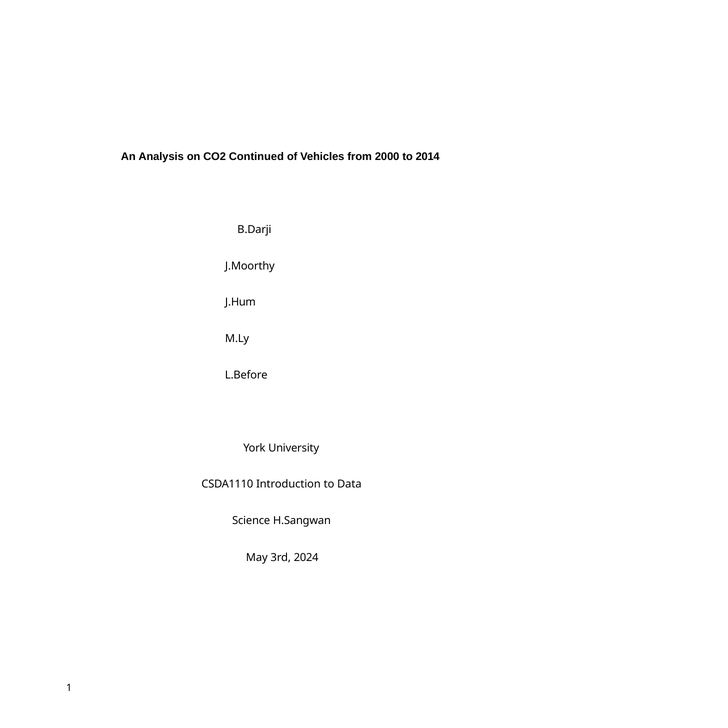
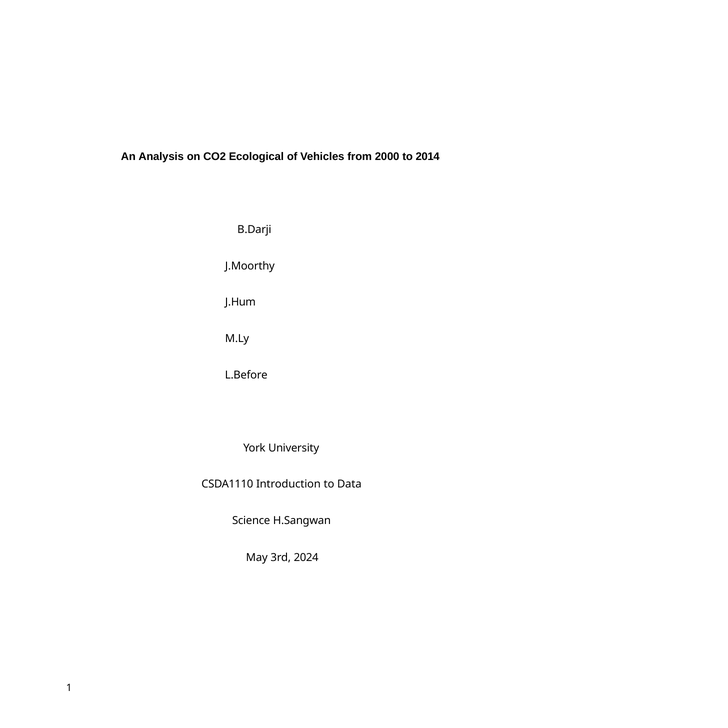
Continued: Continued -> Ecological
